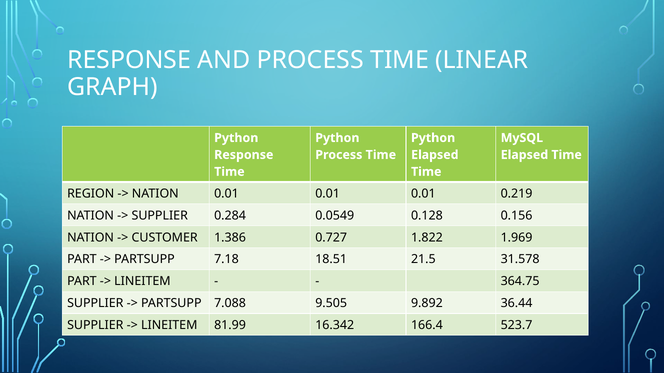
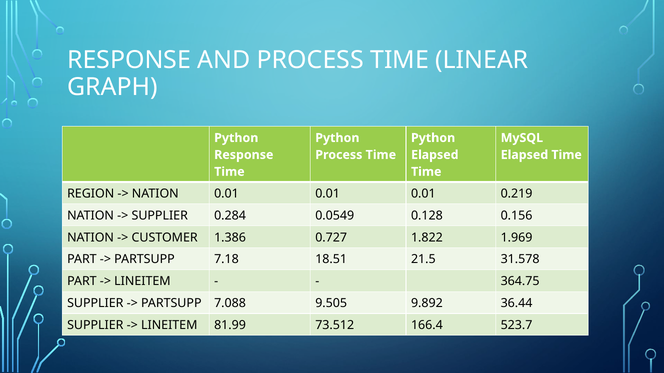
16.342: 16.342 -> 73.512
